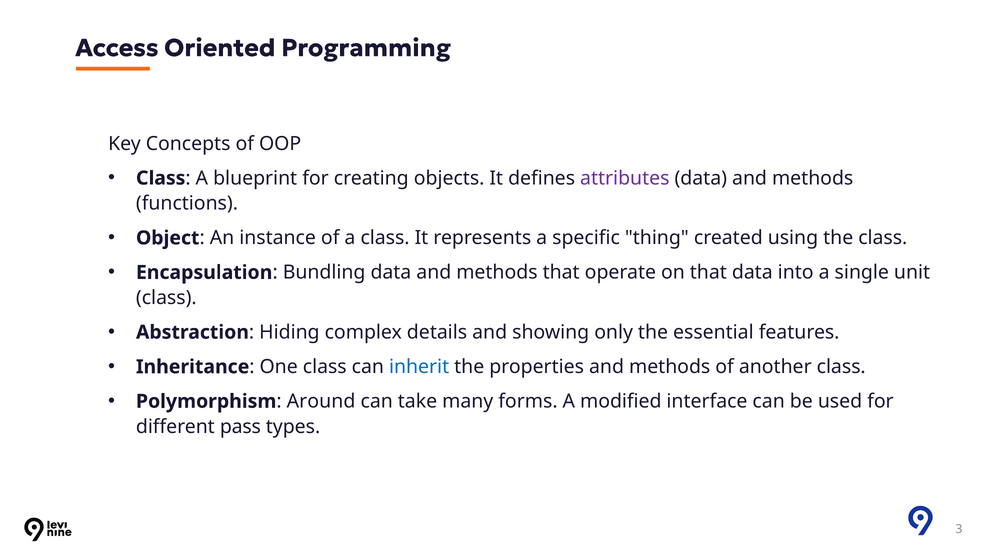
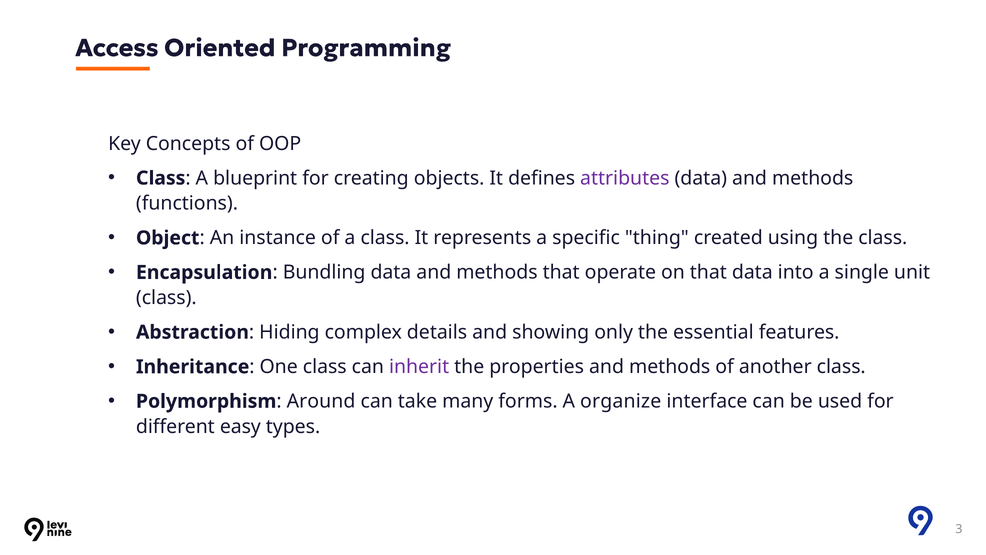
inherit colour: blue -> purple
modified: modified -> organize
pass: pass -> easy
